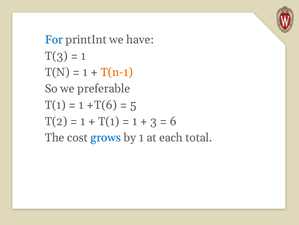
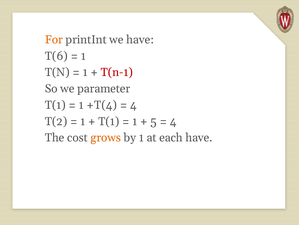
For colour: blue -> orange
T(3: T(3 -> T(6
T(n-1 colour: orange -> red
preferable: preferable -> parameter
+T(6: +T(6 -> +T(4
5 at (133, 105): 5 -> 4
3: 3 -> 5
6 at (173, 121): 6 -> 4
grows colour: blue -> orange
each total: total -> have
